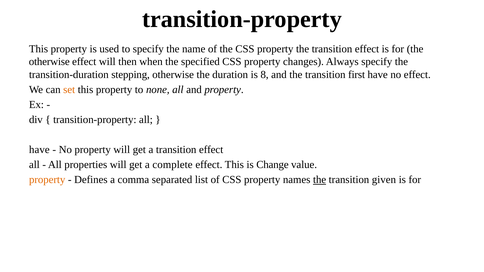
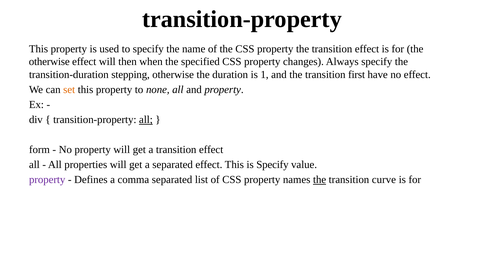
8: 8 -> 1
all at (146, 120) underline: none -> present
have at (39, 150): have -> form
a complete: complete -> separated
is Change: Change -> Specify
property at (47, 180) colour: orange -> purple
given: given -> curve
